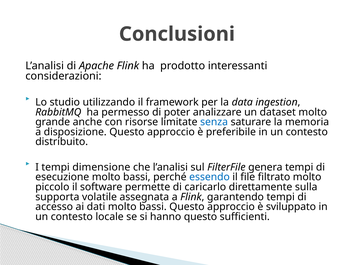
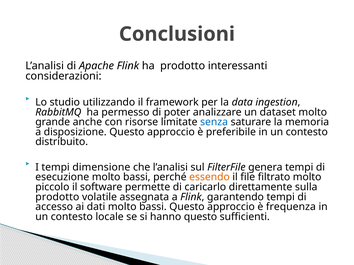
essendo colour: blue -> orange
supporta at (57, 197): supporta -> prodotto
sviluppato: sviluppato -> frequenza
